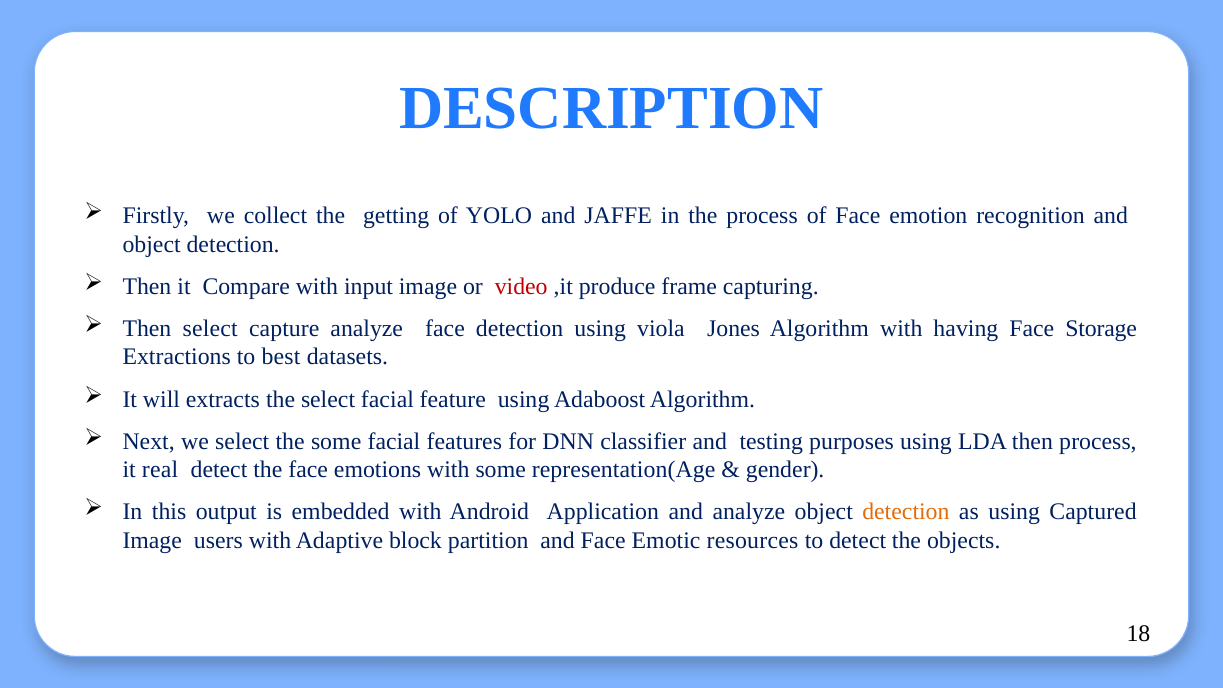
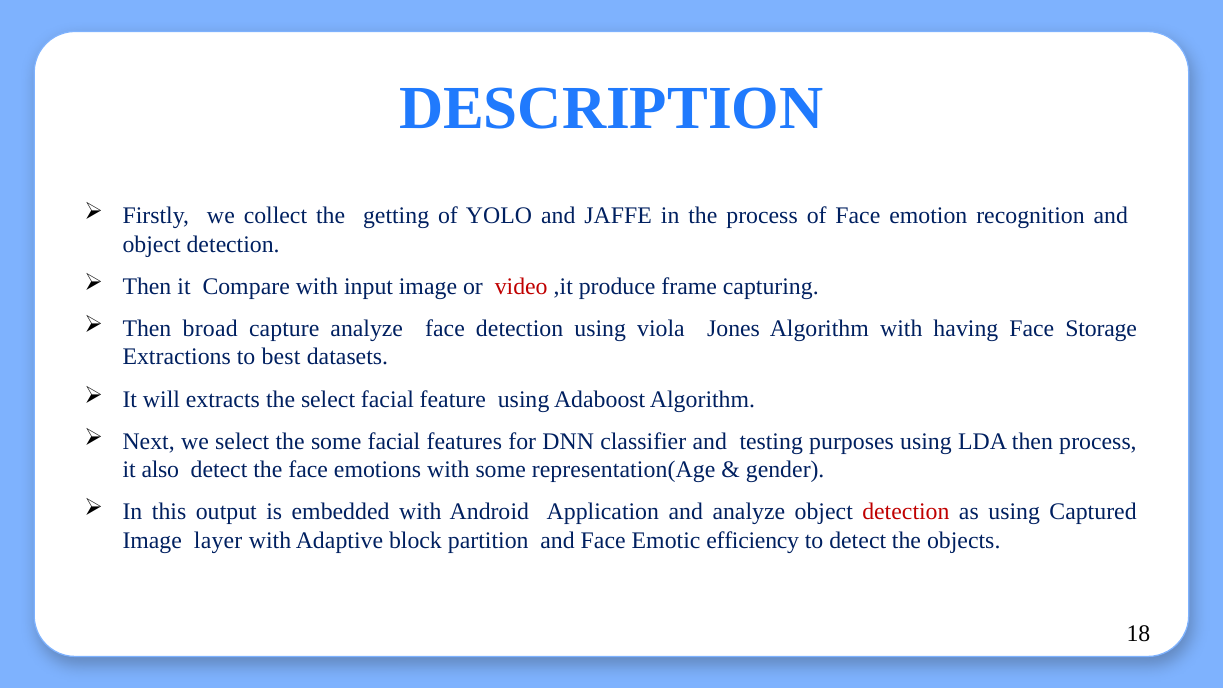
Then select: select -> broad
real: real -> also
detection at (906, 512) colour: orange -> red
users: users -> layer
resources: resources -> efficiency
